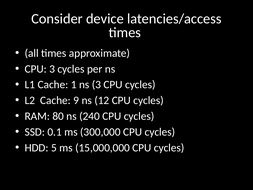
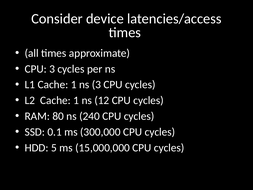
L2 Cache 9: 9 -> 1
